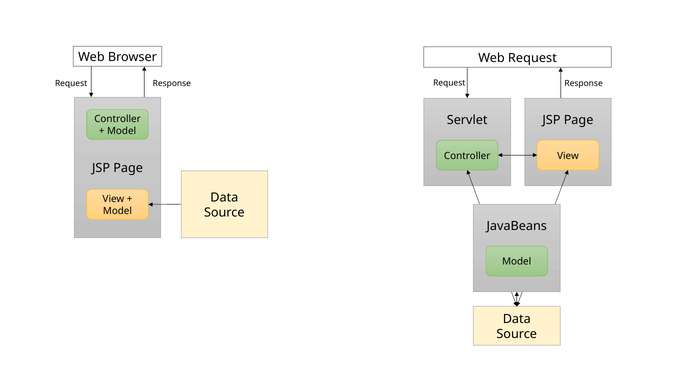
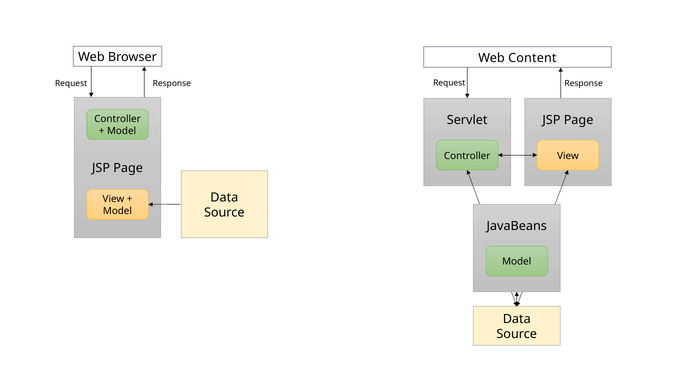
Web Request: Request -> Content
